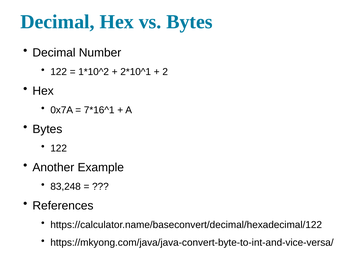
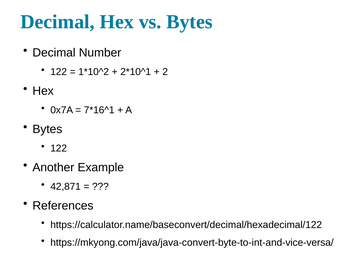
83,248: 83,248 -> 42,871
